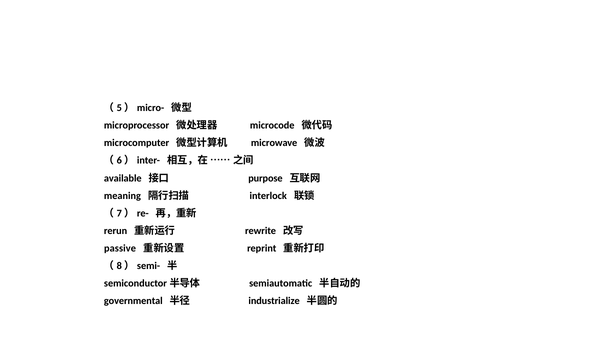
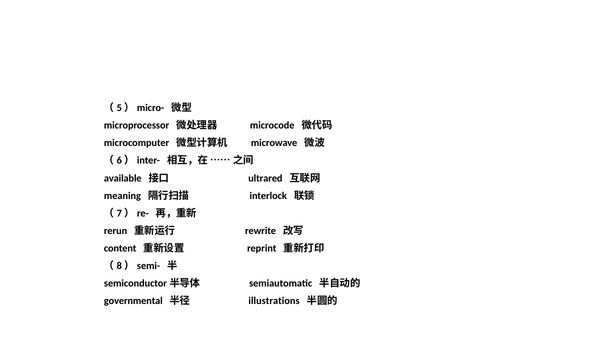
purpose: purpose -> ultrared
passive: passive -> content
industrialize: industrialize -> illustrations
